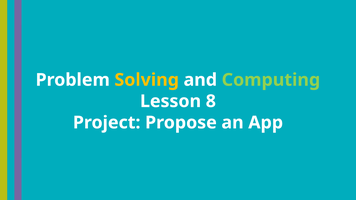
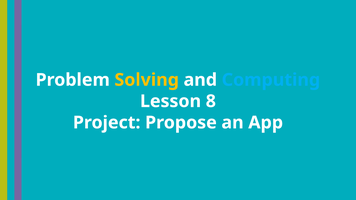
Computing colour: light green -> light blue
